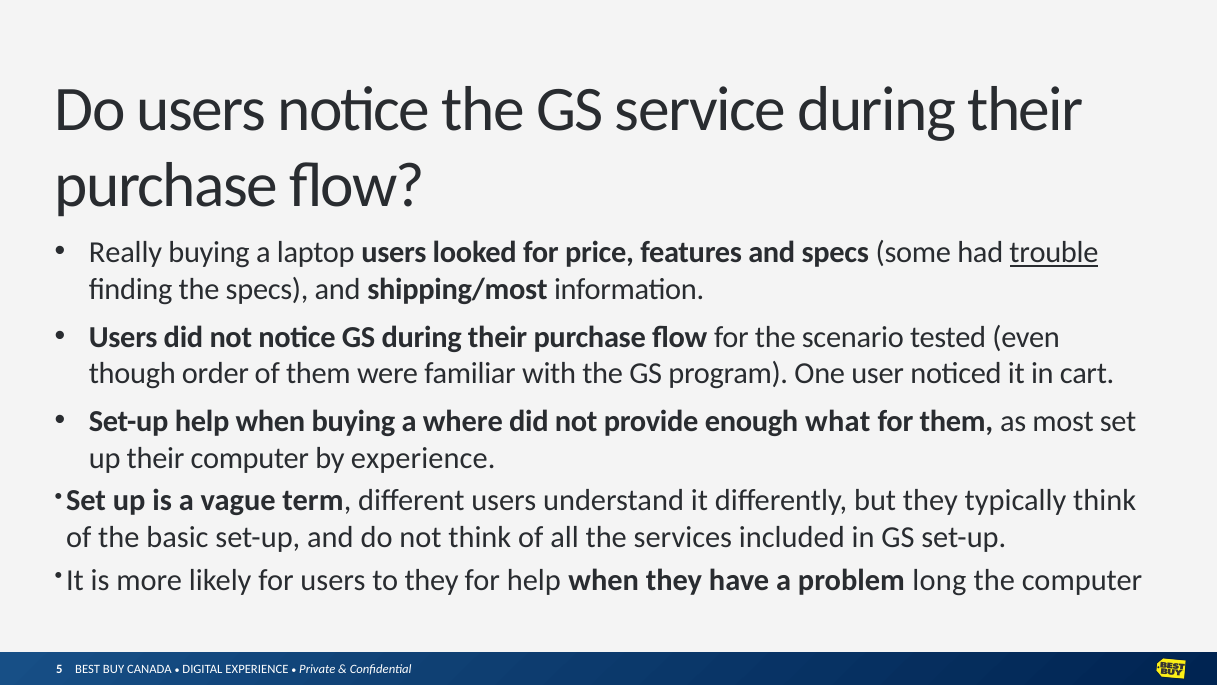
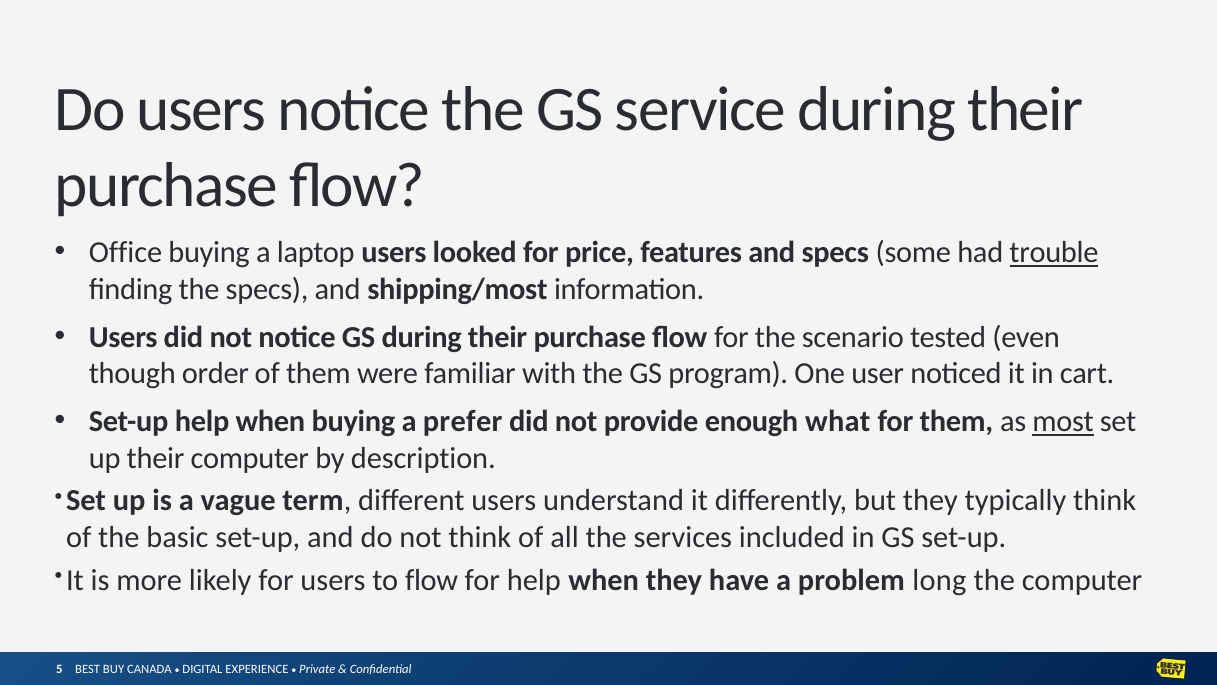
Really: Really -> Office
where: where -> prefer
most underline: none -> present
by experience: experience -> description
to they: they -> flow
